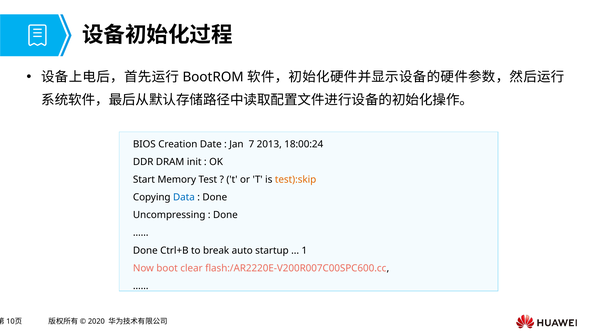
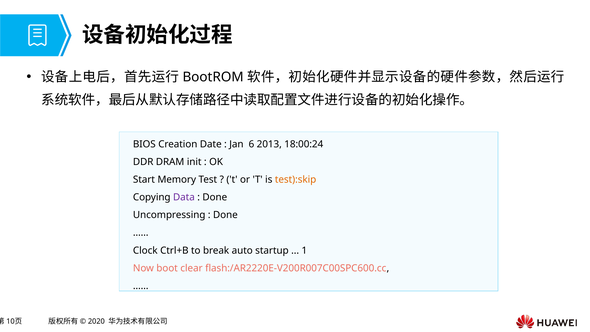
7: 7 -> 6
Data colour: blue -> purple
Done at (145, 250): Done -> Clock
